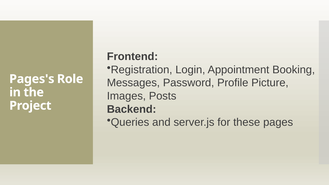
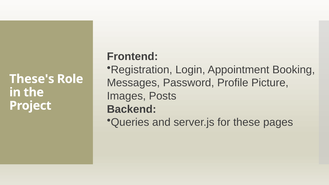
Pages's: Pages's -> These's
